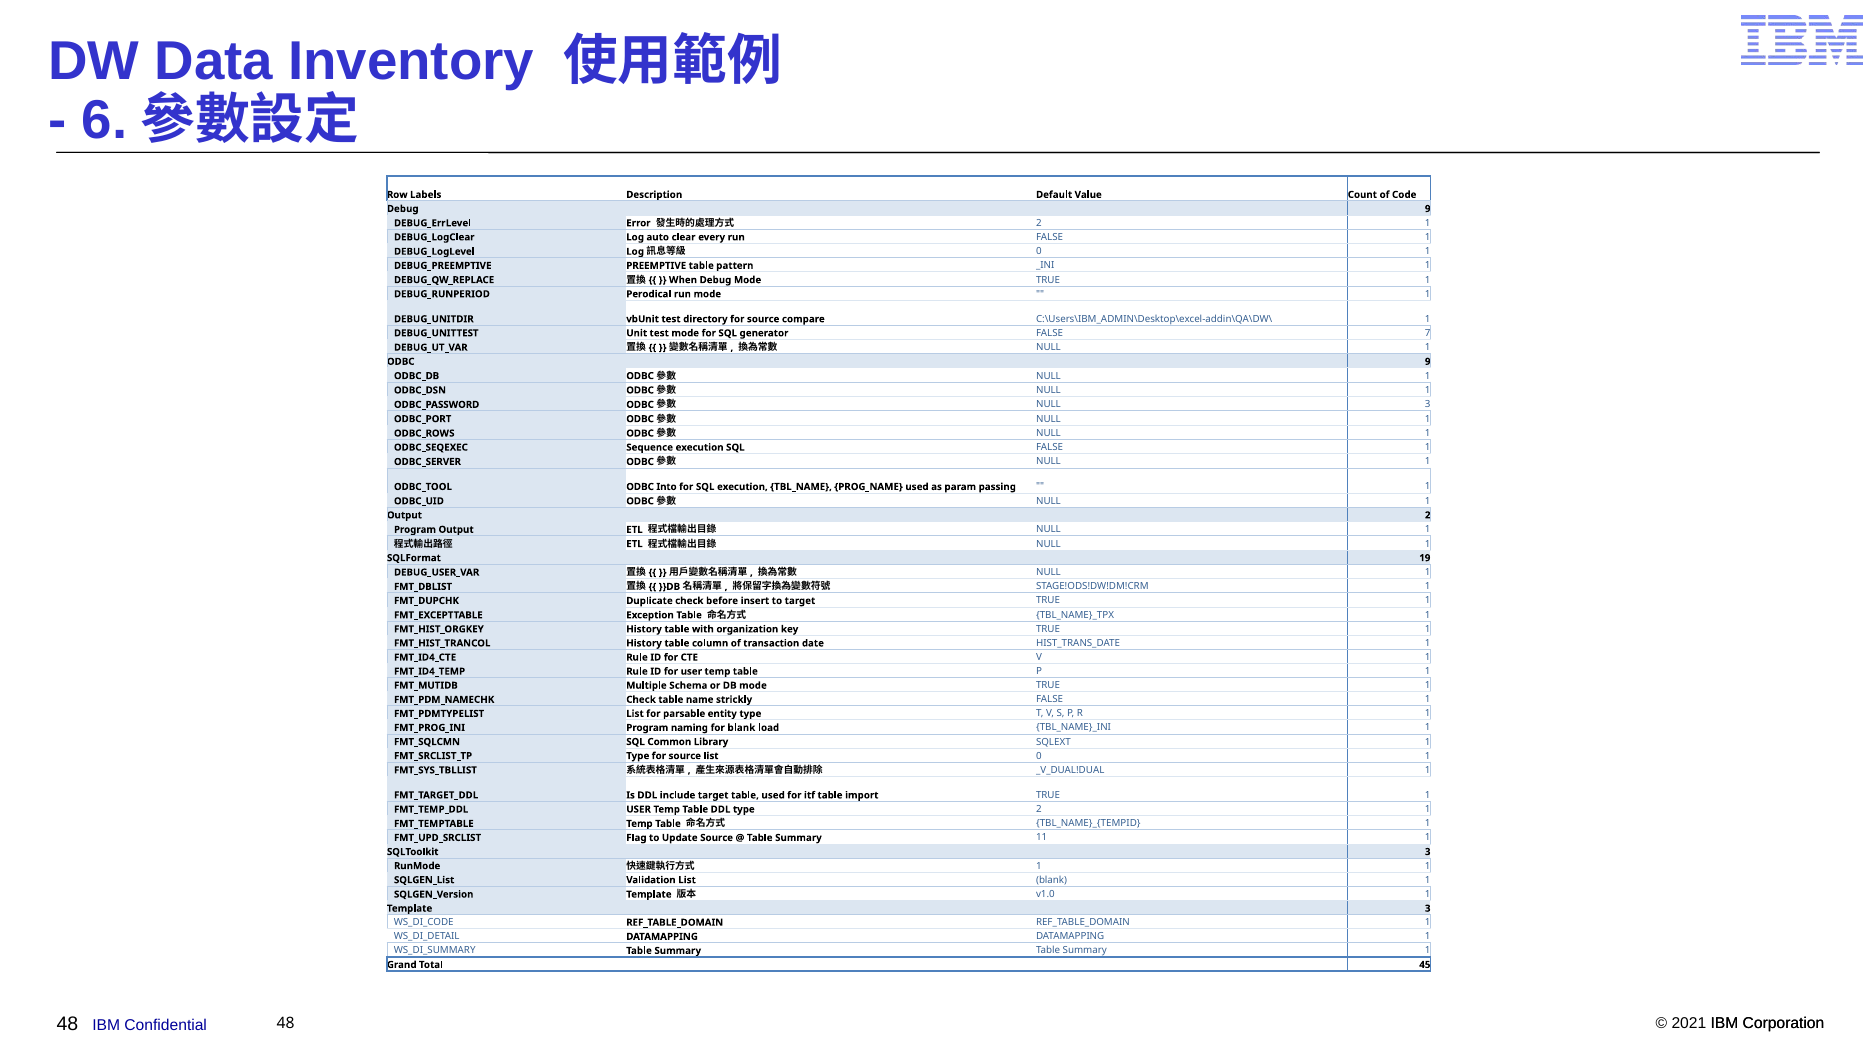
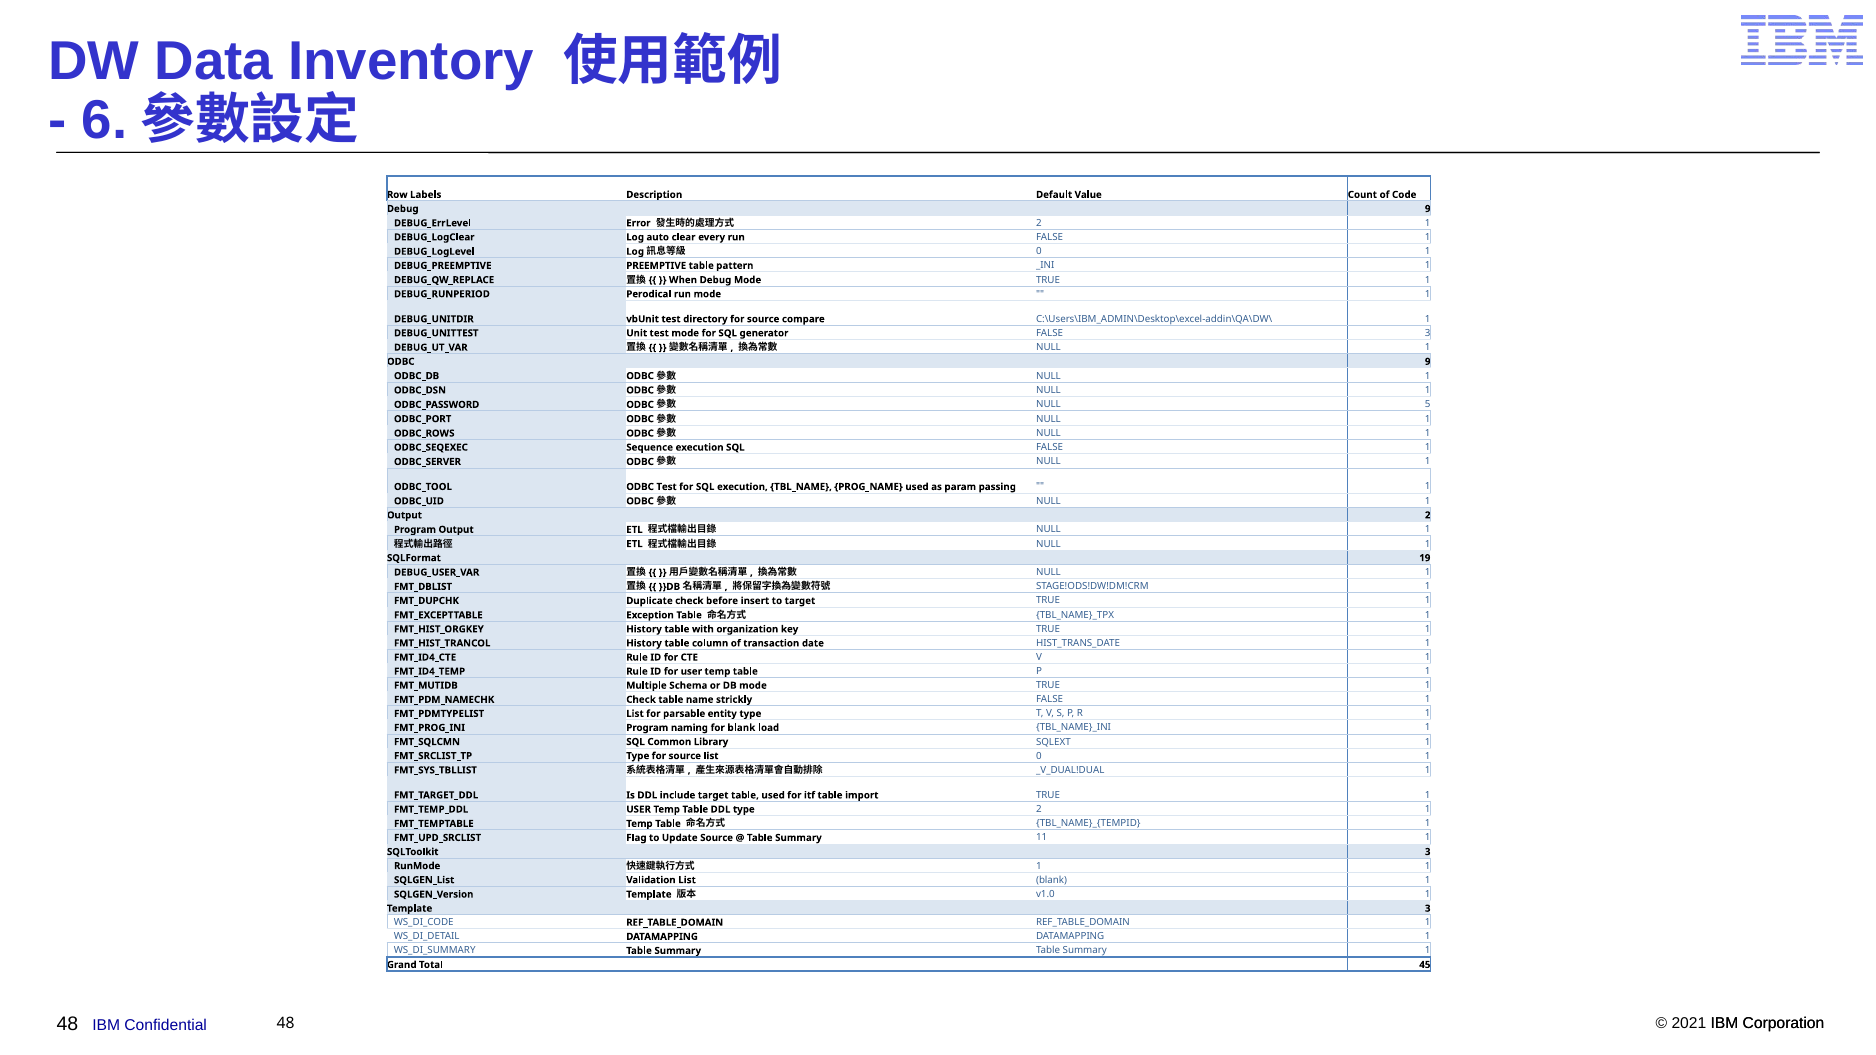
FALSE 7: 7 -> 3
NULL 3: 3 -> 5
ODBC Into: Into -> Test
